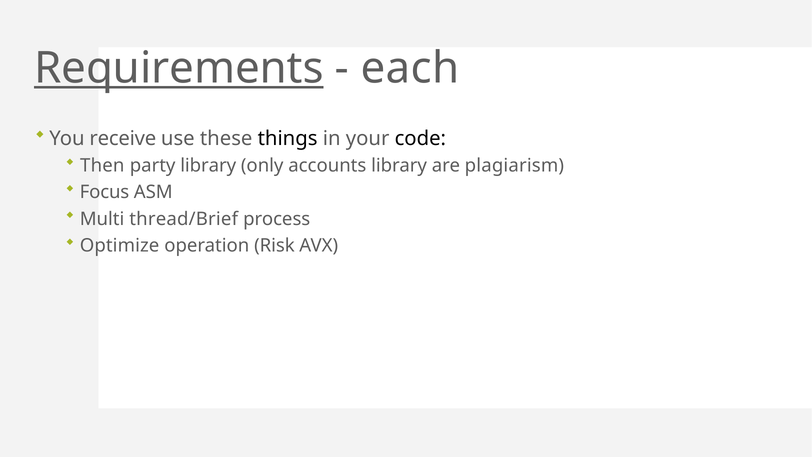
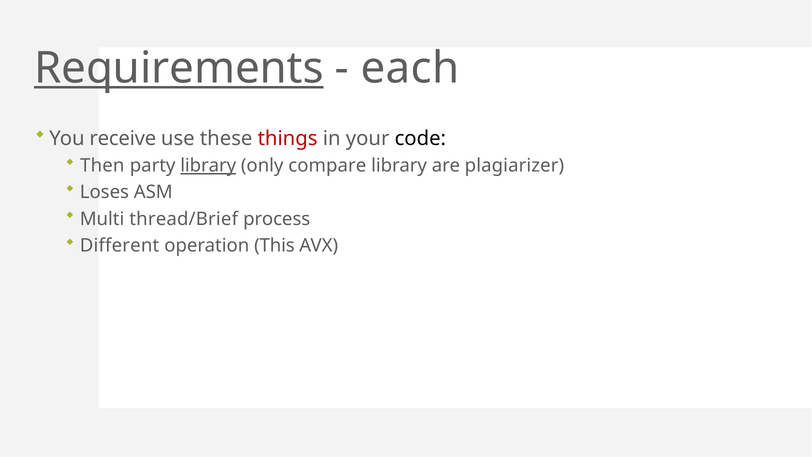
things colour: black -> red
library at (208, 166) underline: none -> present
accounts: accounts -> compare
plagiarism: plagiarism -> plagiarizer
Focus: Focus -> Loses
Optimize: Optimize -> Different
Risk: Risk -> This
